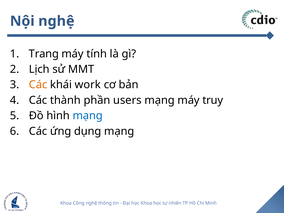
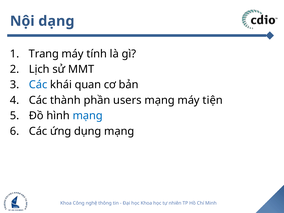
Nội nghệ: nghệ -> dạng
Các at (38, 85) colour: orange -> blue
work: work -> quan
truy: truy -> tiện
